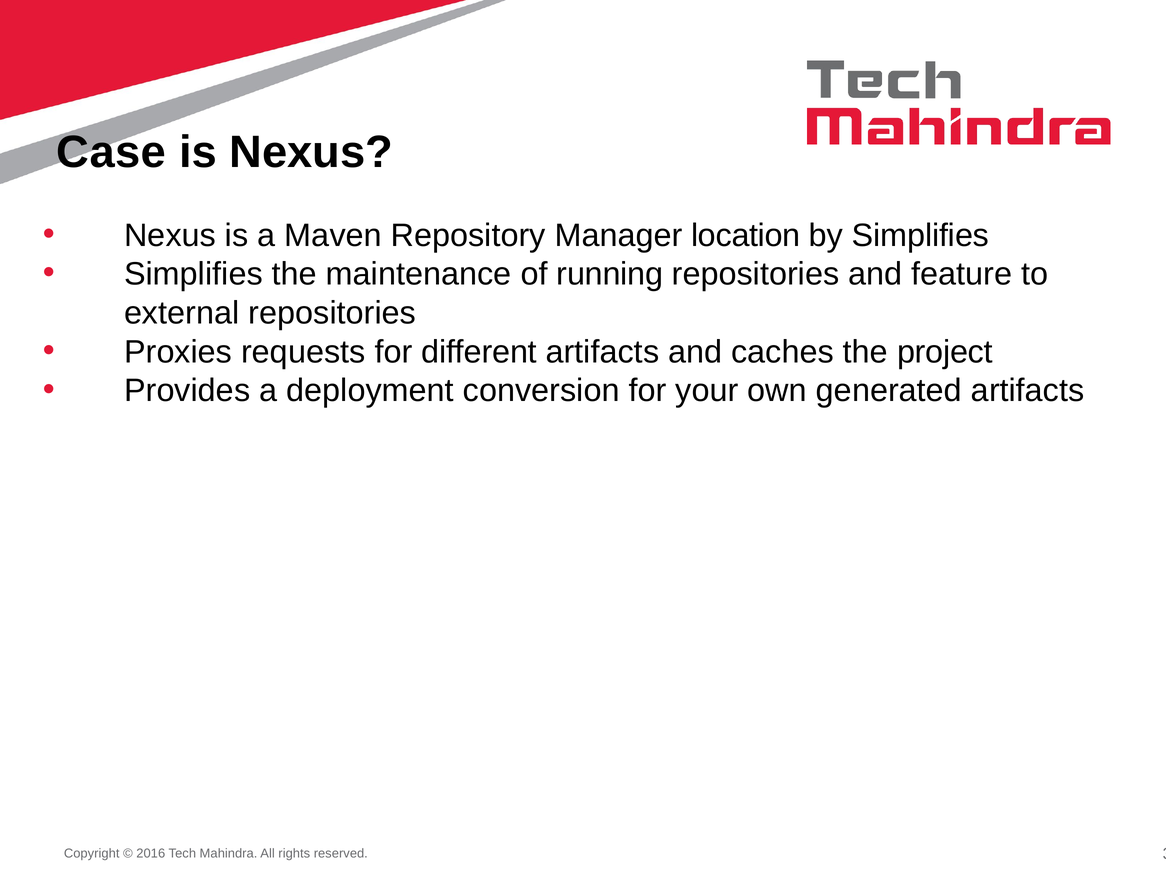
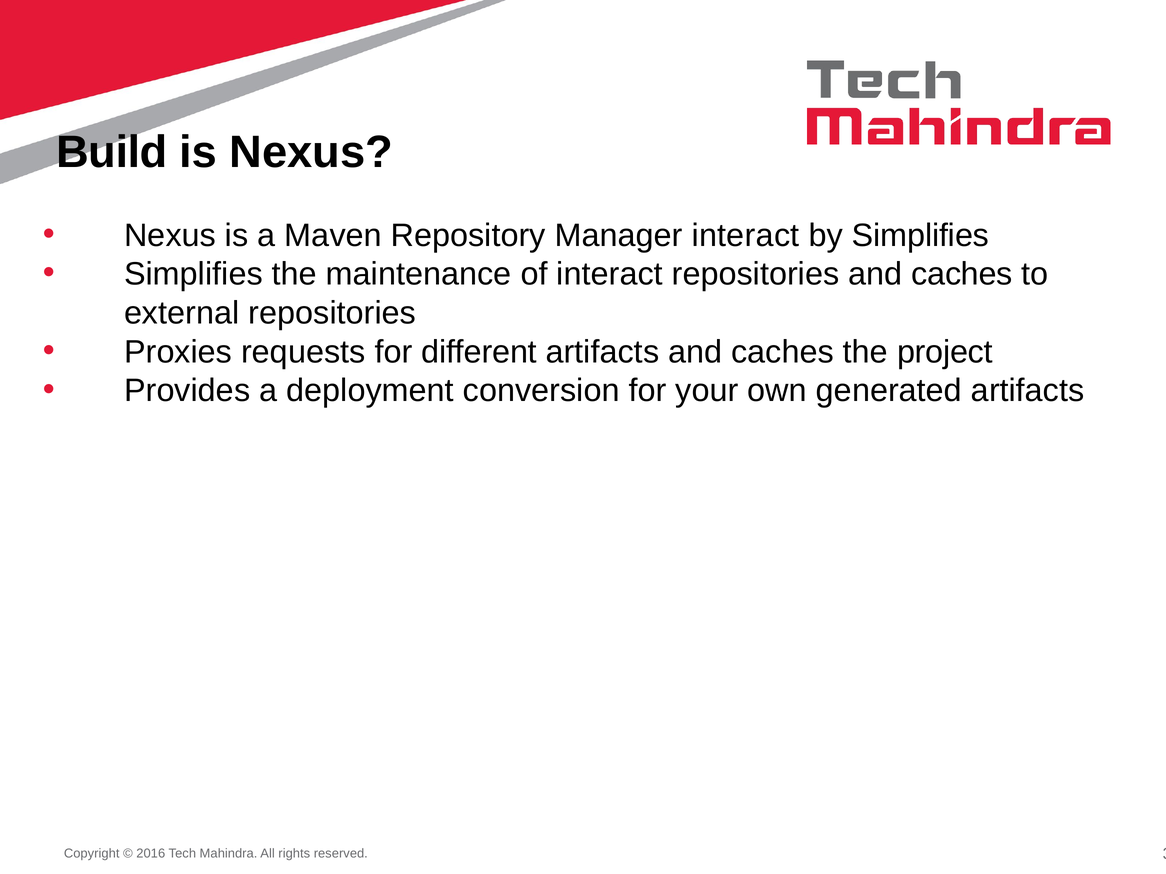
Case: Case -> Build
Manager location: location -> interact
of running: running -> interact
repositories and feature: feature -> caches
